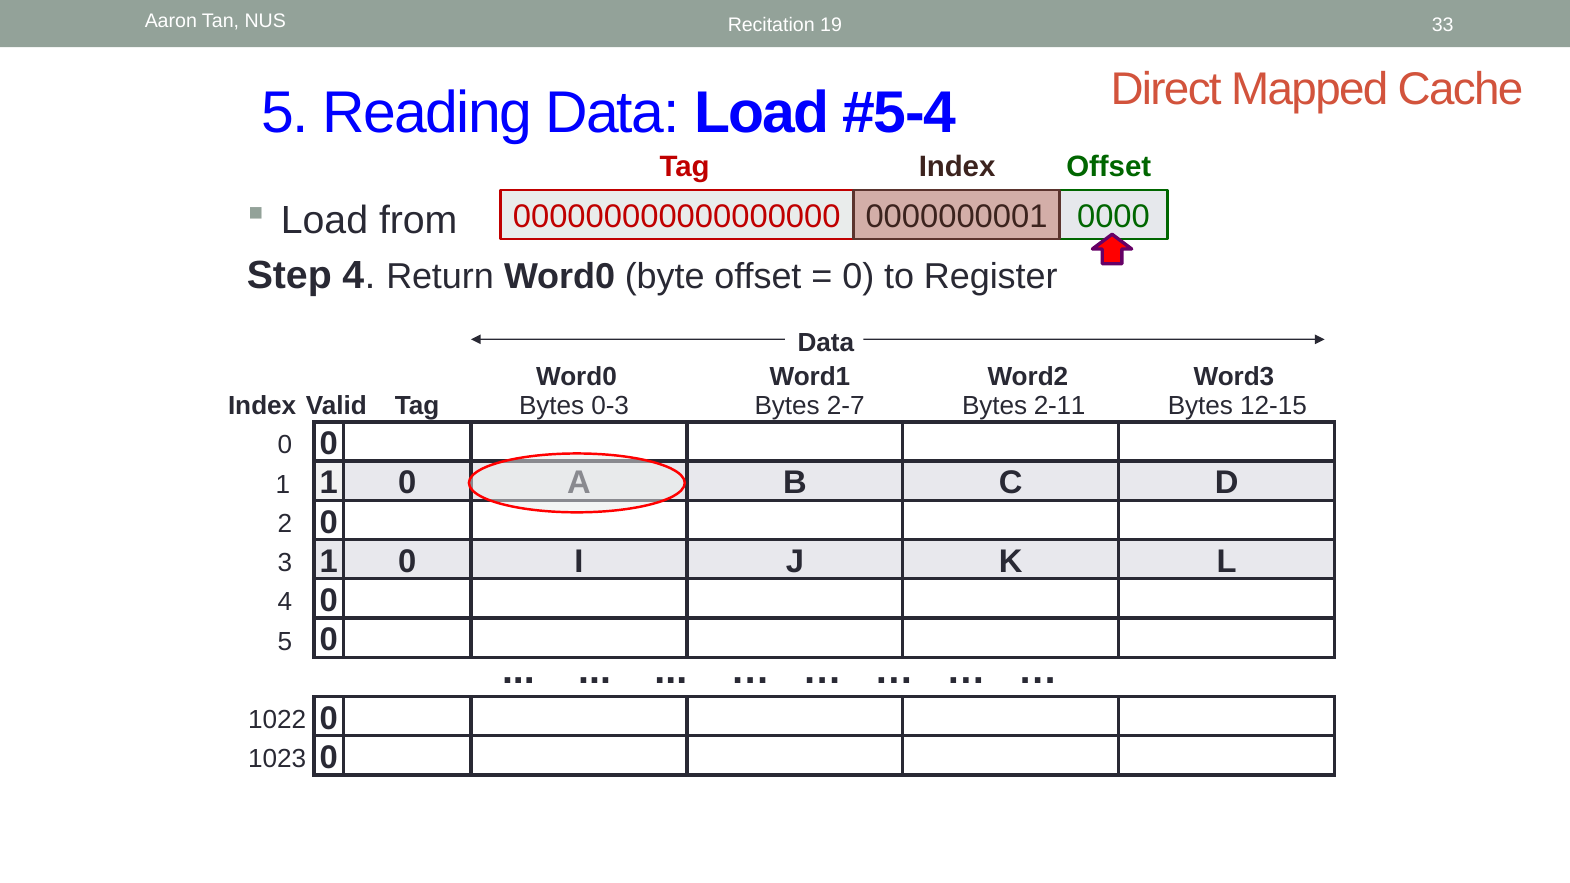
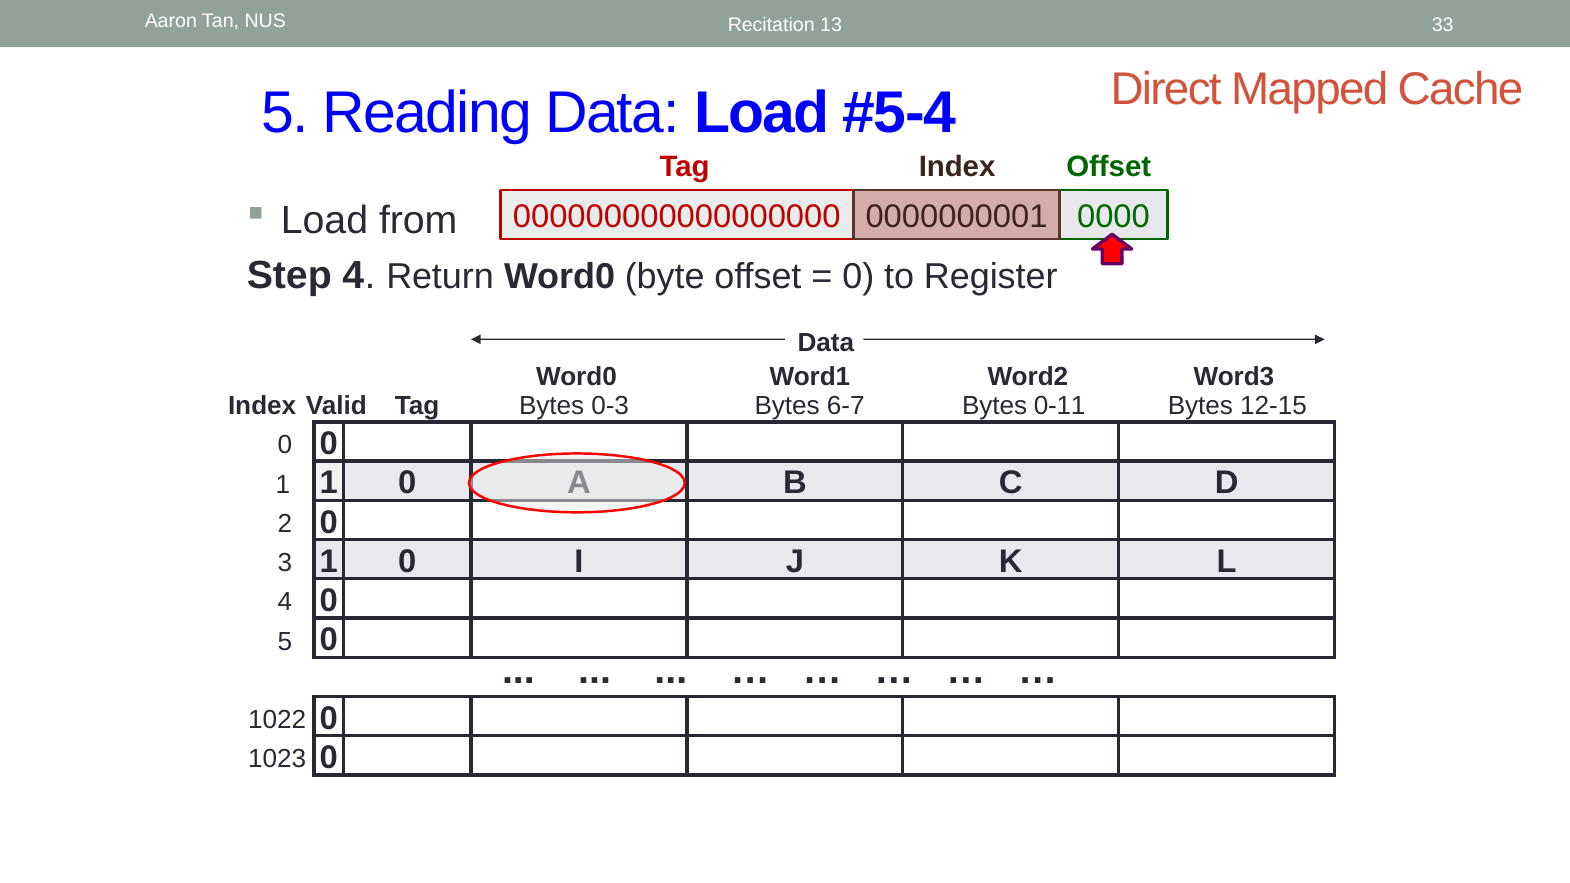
19: 19 -> 13
2-7: 2-7 -> 6-7
2-11: 2-11 -> 0-11
